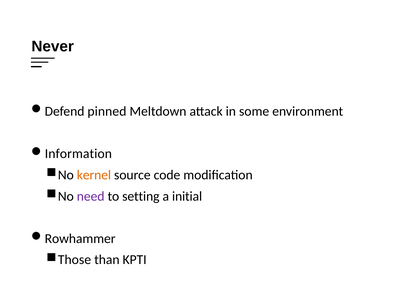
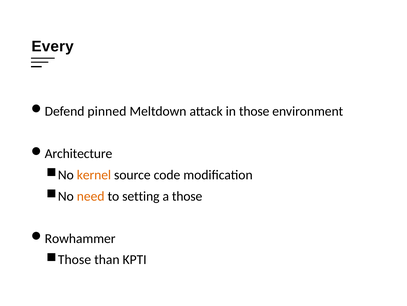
Never: Never -> Every
in some: some -> those
Information: Information -> Architecture
need colour: purple -> orange
a initial: initial -> those
